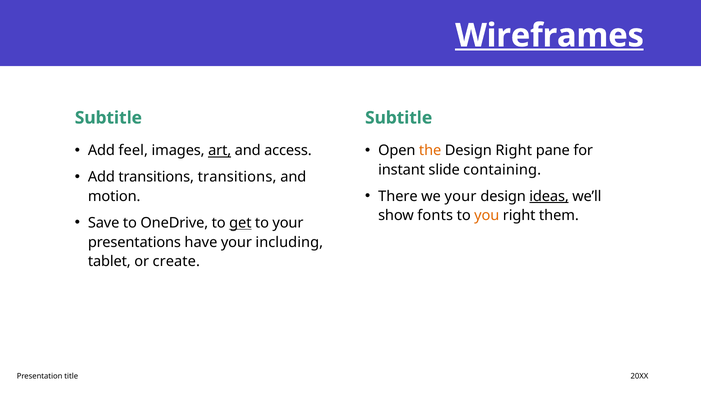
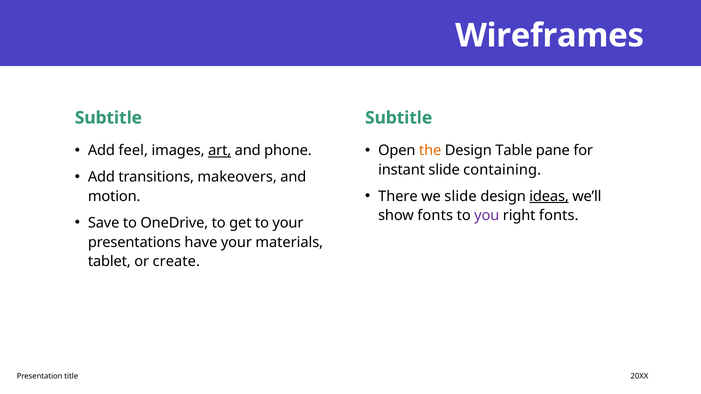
Wireframes underline: present -> none
access: access -> phone
Design Right: Right -> Table
transitions transitions: transitions -> makeovers
we your: your -> slide
you colour: orange -> purple
right them: them -> fonts
get underline: present -> none
including: including -> materials
